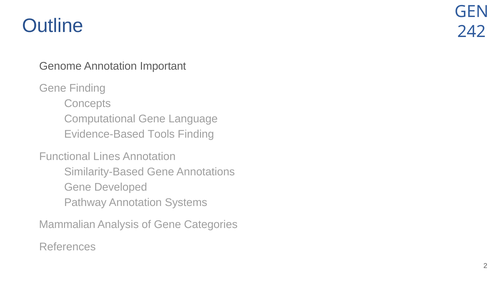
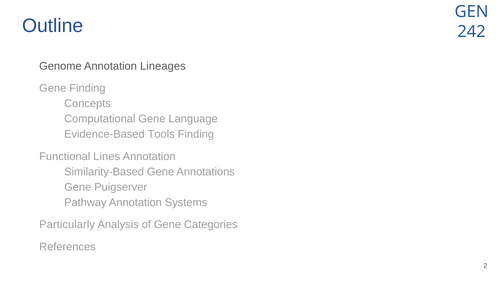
Important: Important -> Lineages
Developed: Developed -> Puigserver
Mammalian: Mammalian -> Particularly
